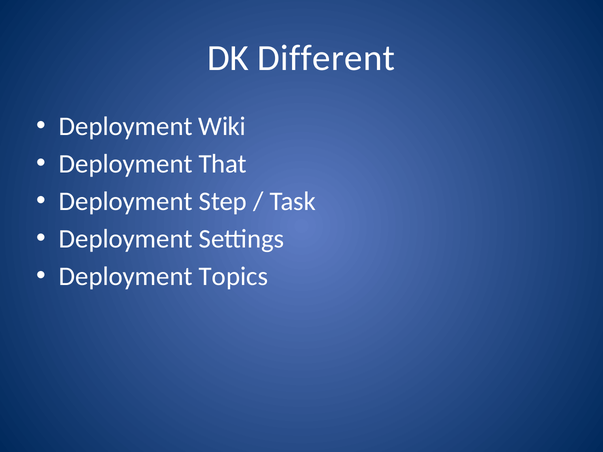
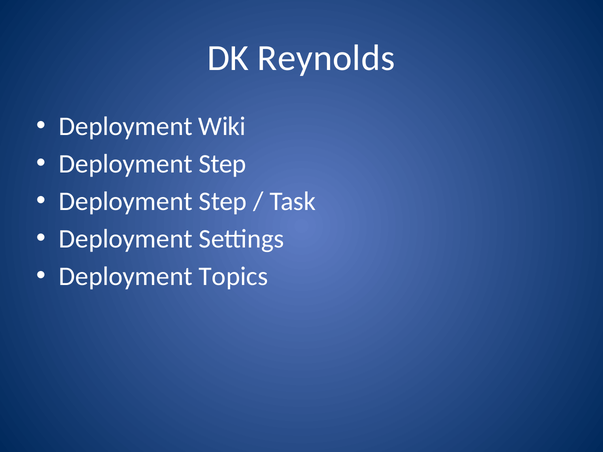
Different: Different -> Reynolds
That at (223, 164): That -> Step
